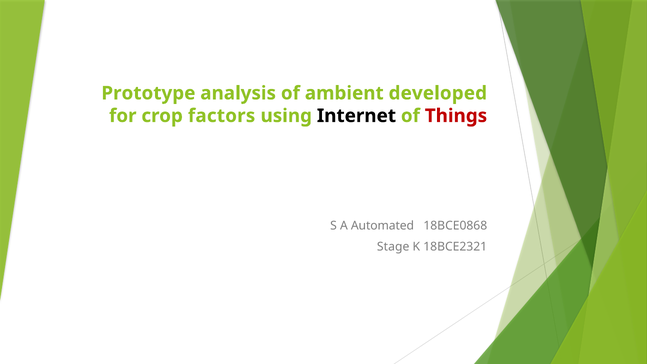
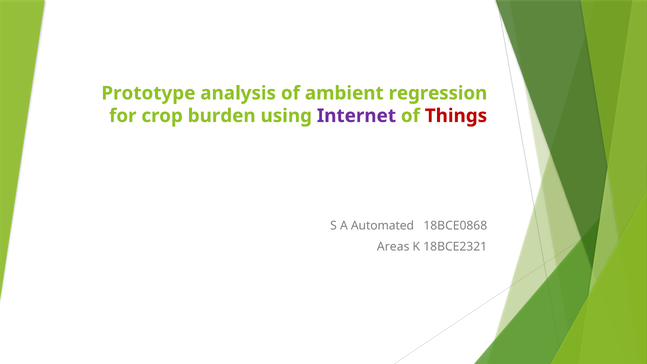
developed: developed -> regression
factors: factors -> burden
Internet colour: black -> purple
Stage: Stage -> Areas
